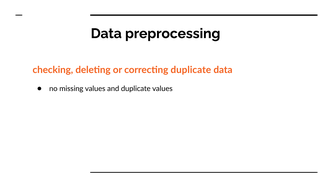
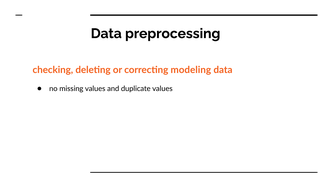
correcting duplicate: duplicate -> modeling
